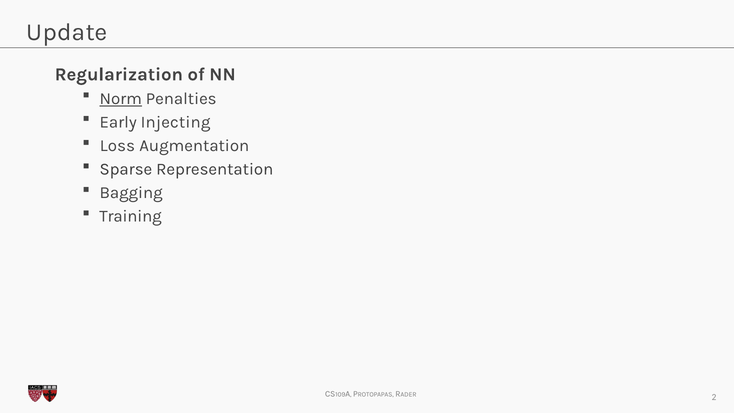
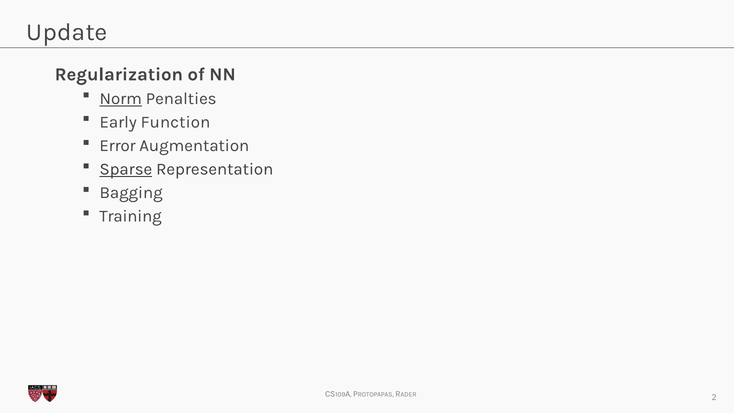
Injecting: Injecting -> Function
Loss: Loss -> Error
Sparse underline: none -> present
